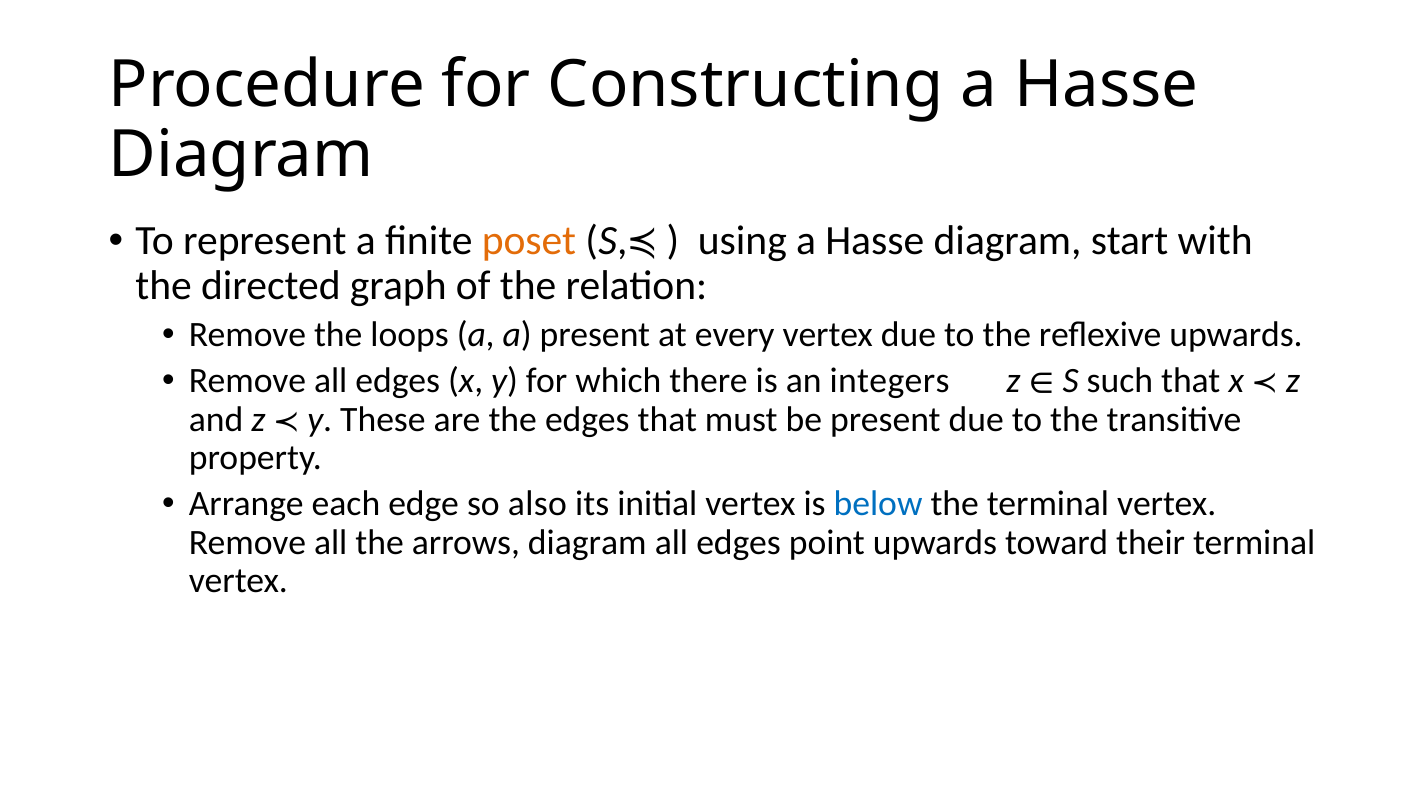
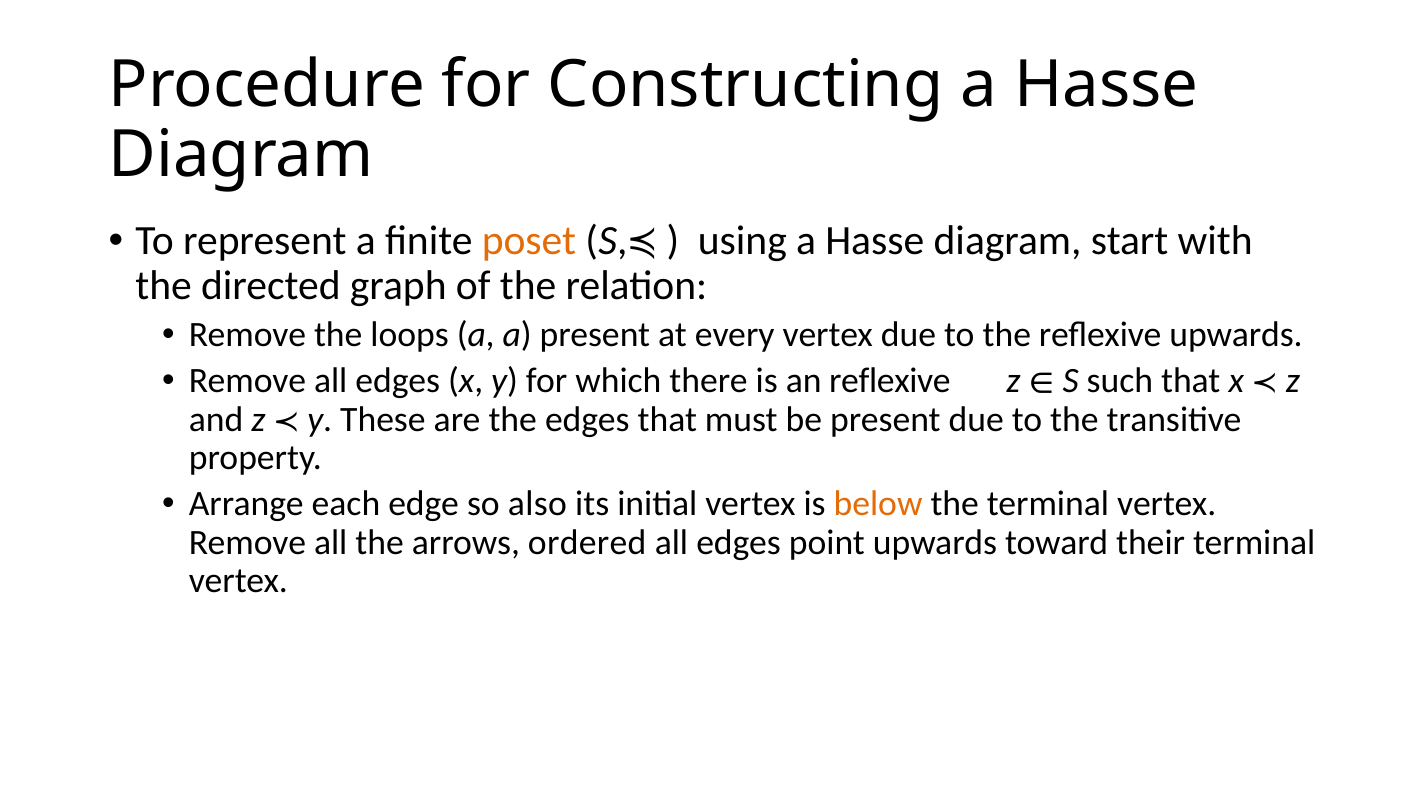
an integers: integers -> reflexive
below colour: blue -> orange
arrows diagram: diagram -> ordered
